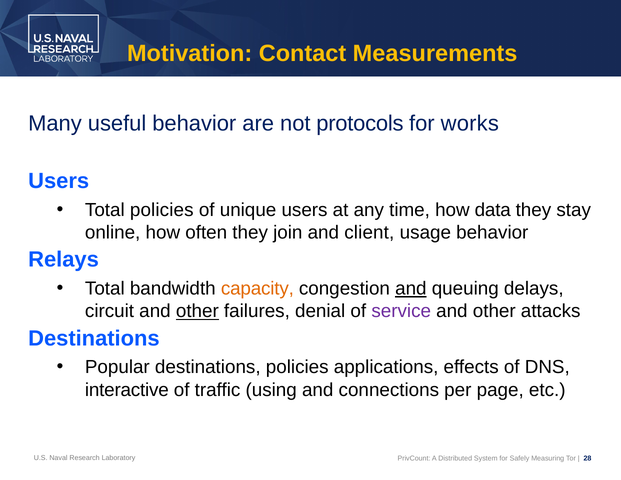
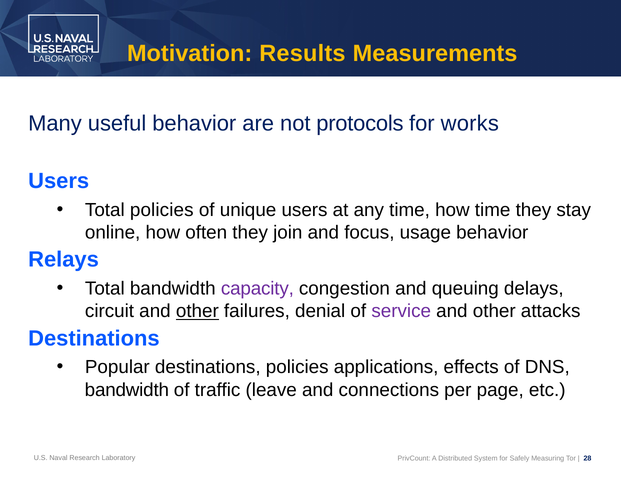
Contact: Contact -> Results
how data: data -> time
client: client -> focus
capacity colour: orange -> purple
and at (411, 289) underline: present -> none
interactive at (127, 390): interactive -> bandwidth
using: using -> leave
